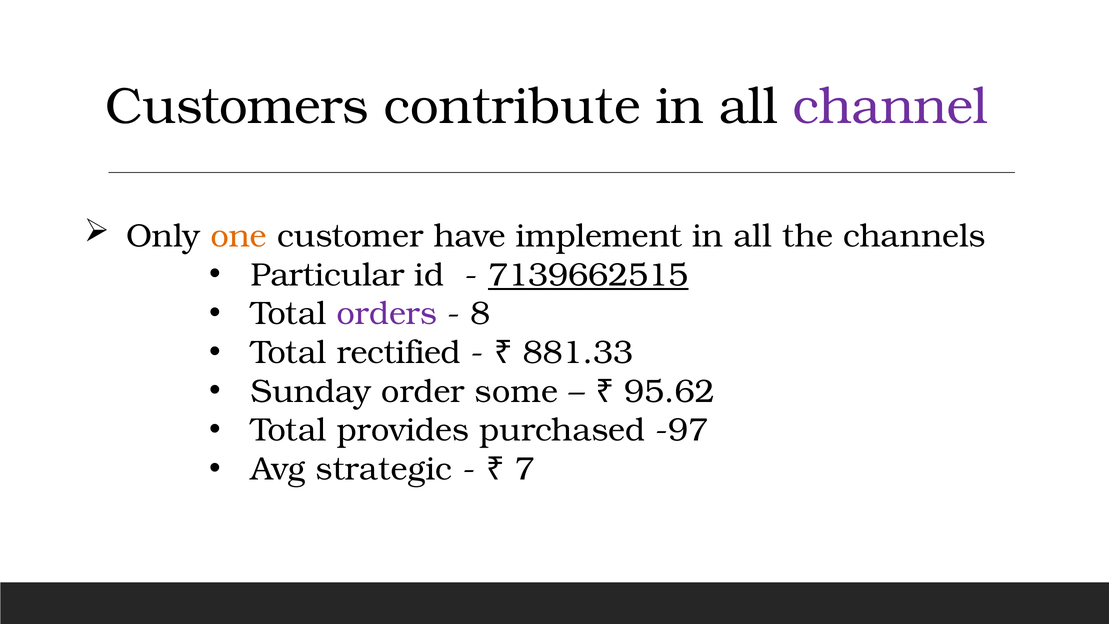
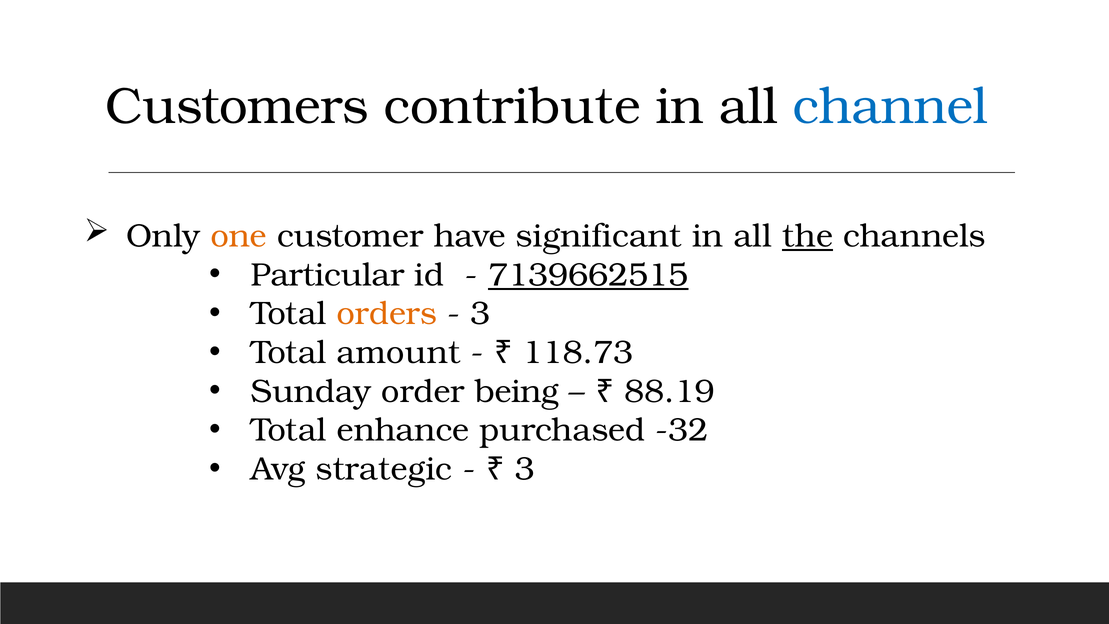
channel colour: purple -> blue
implement: implement -> significant
the underline: none -> present
orders colour: purple -> orange
8 at (480, 314): 8 -> 3
rectified: rectified -> amount
881.33: 881.33 -> 118.73
some: some -> being
95.62: 95.62 -> 88.19
provides: provides -> enhance
-97: -97 -> -32
7 at (525, 469): 7 -> 3
